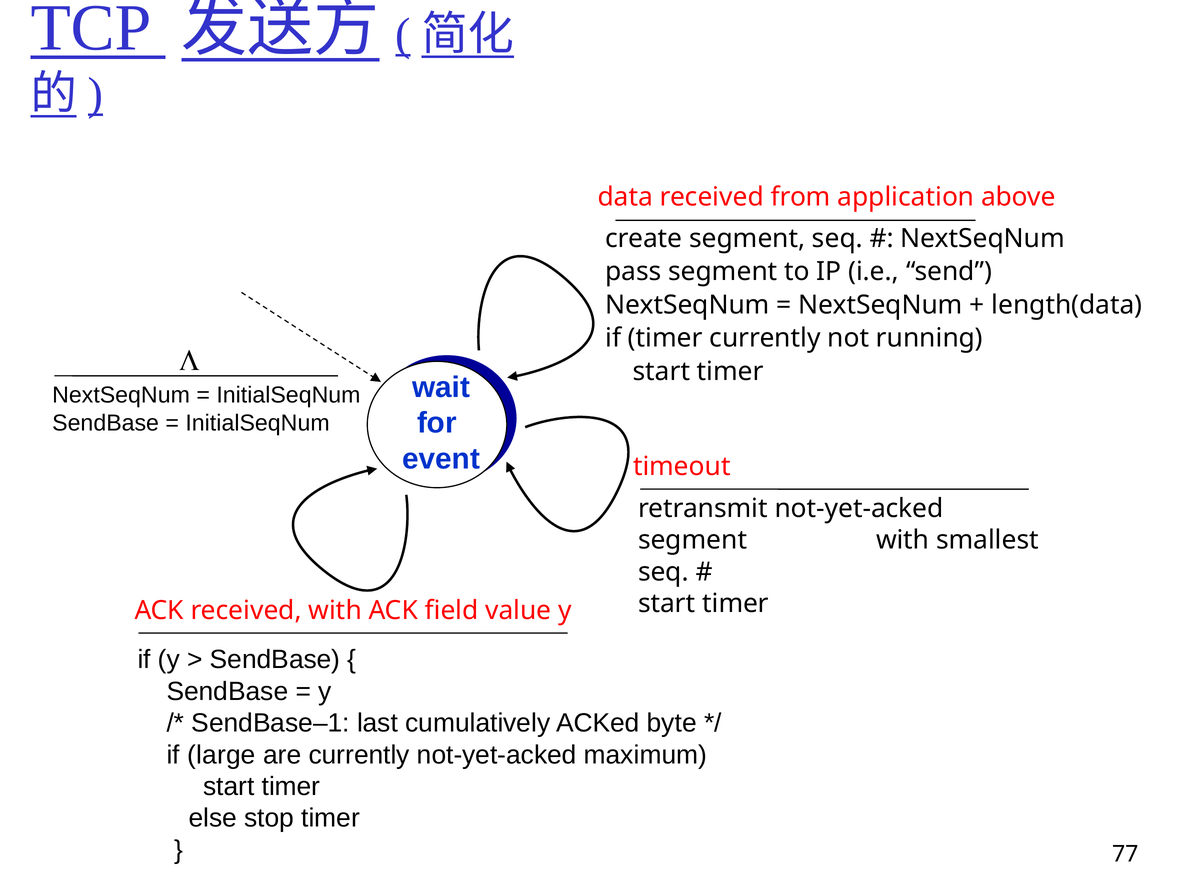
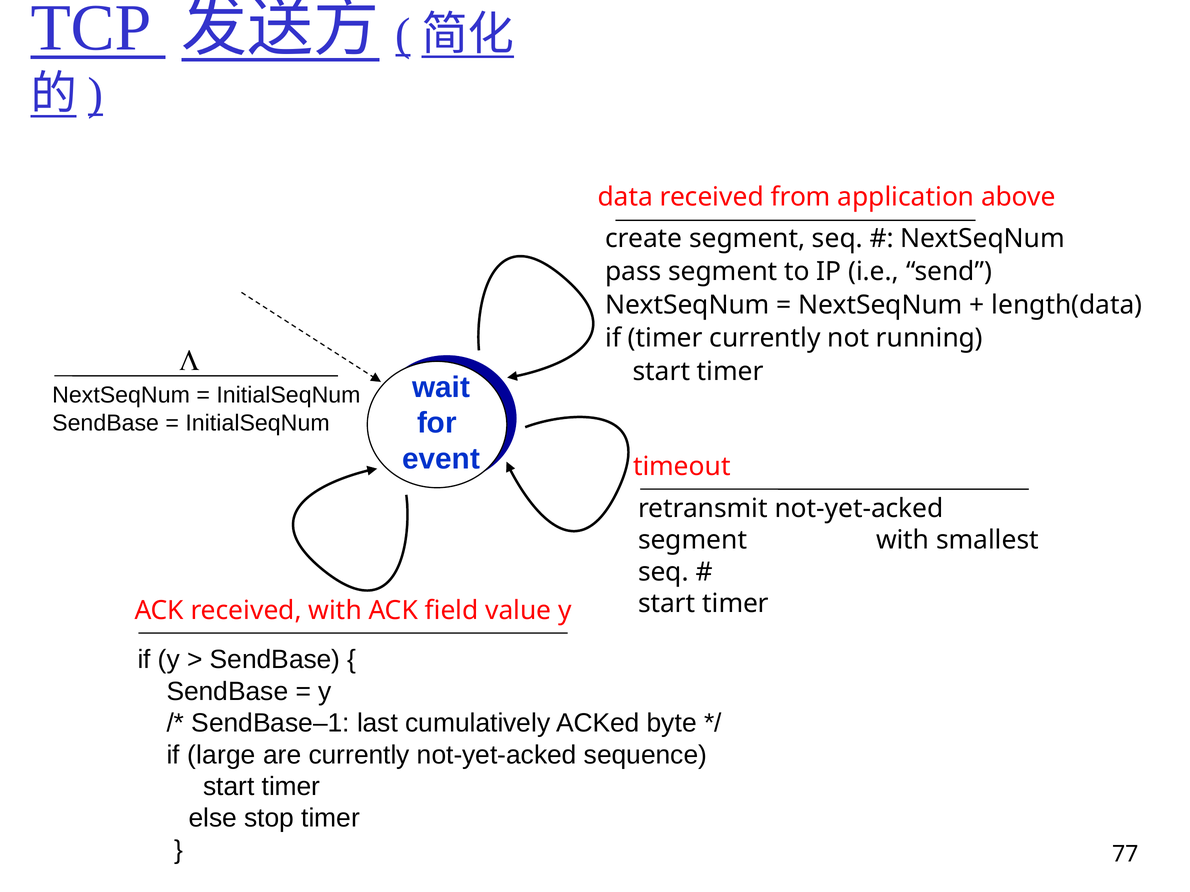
maximum: maximum -> sequence
